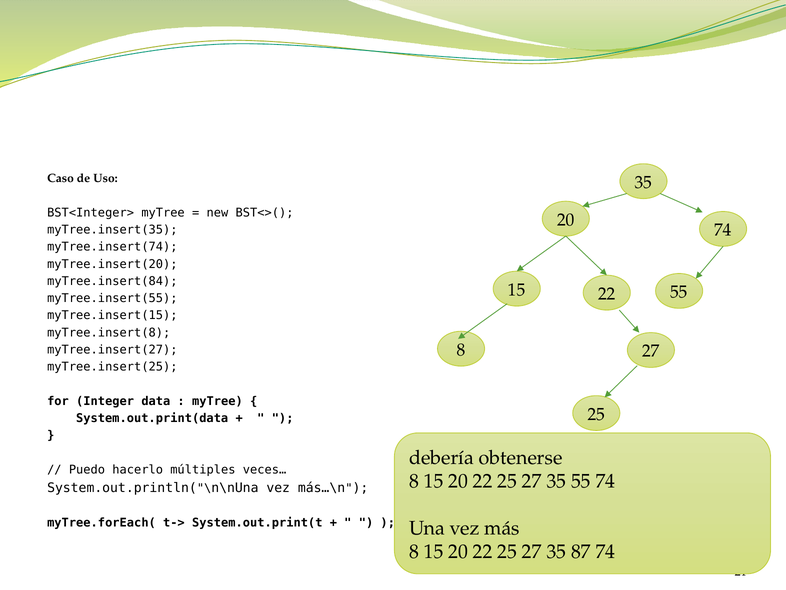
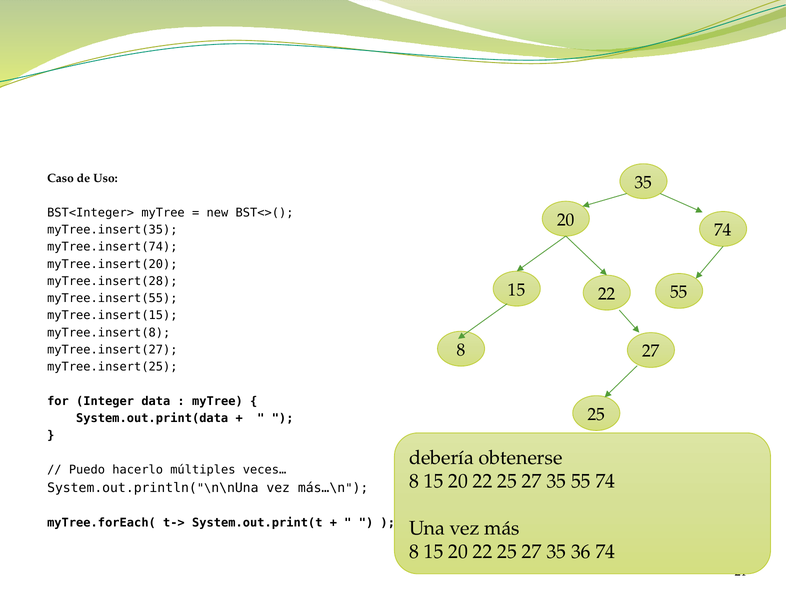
myTree.insert(84: myTree.insert(84 -> myTree.insert(28
87: 87 -> 36
